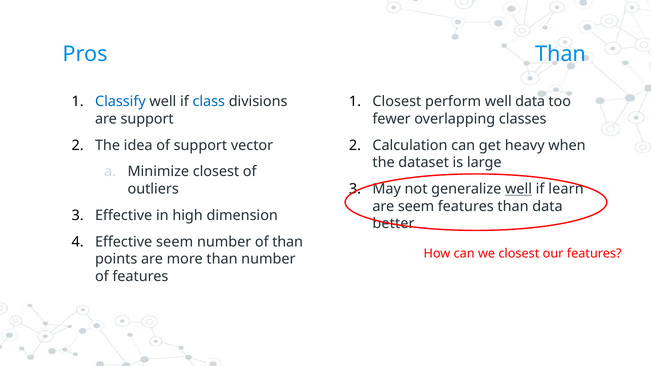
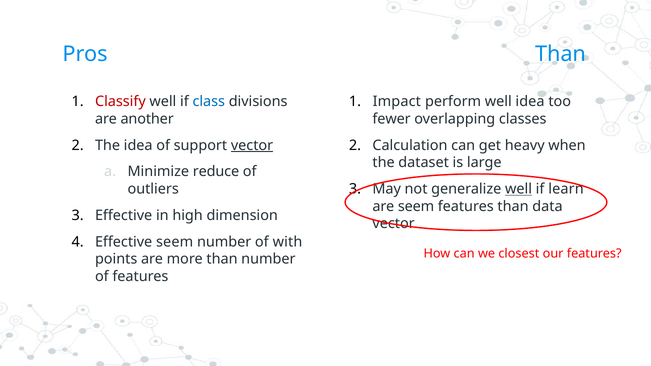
Classify colour: blue -> red
Closest at (397, 102): Closest -> Impact
well data: data -> idea
are support: support -> another
vector at (252, 145) underline: none -> present
Minimize closest: closest -> reduce
better at (394, 224): better -> vector
of than: than -> with
